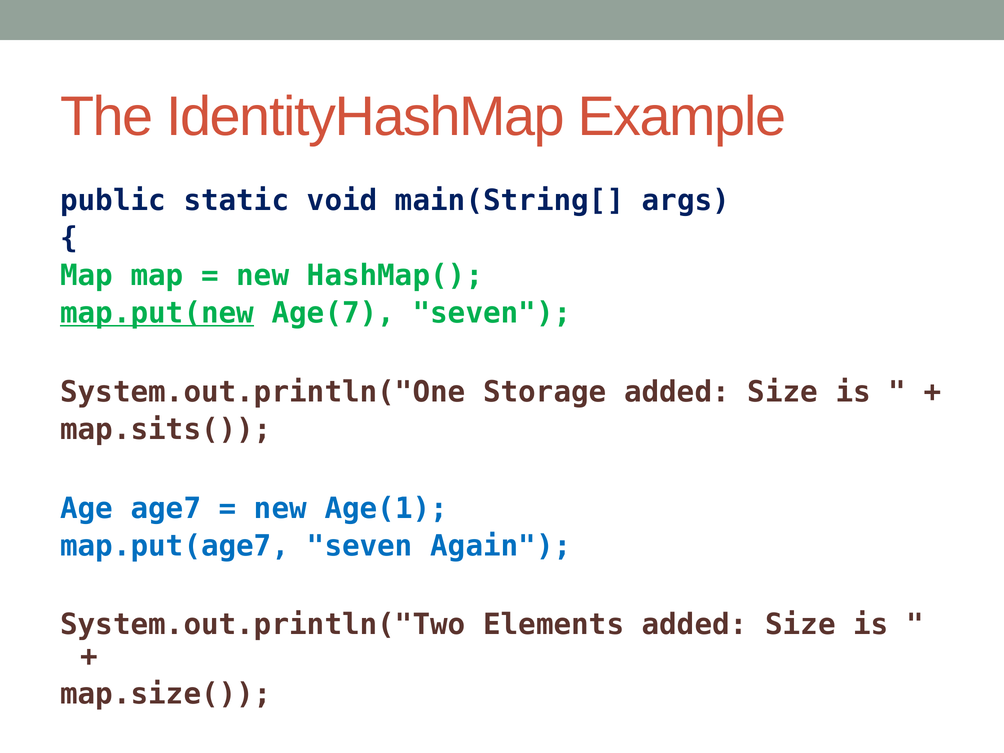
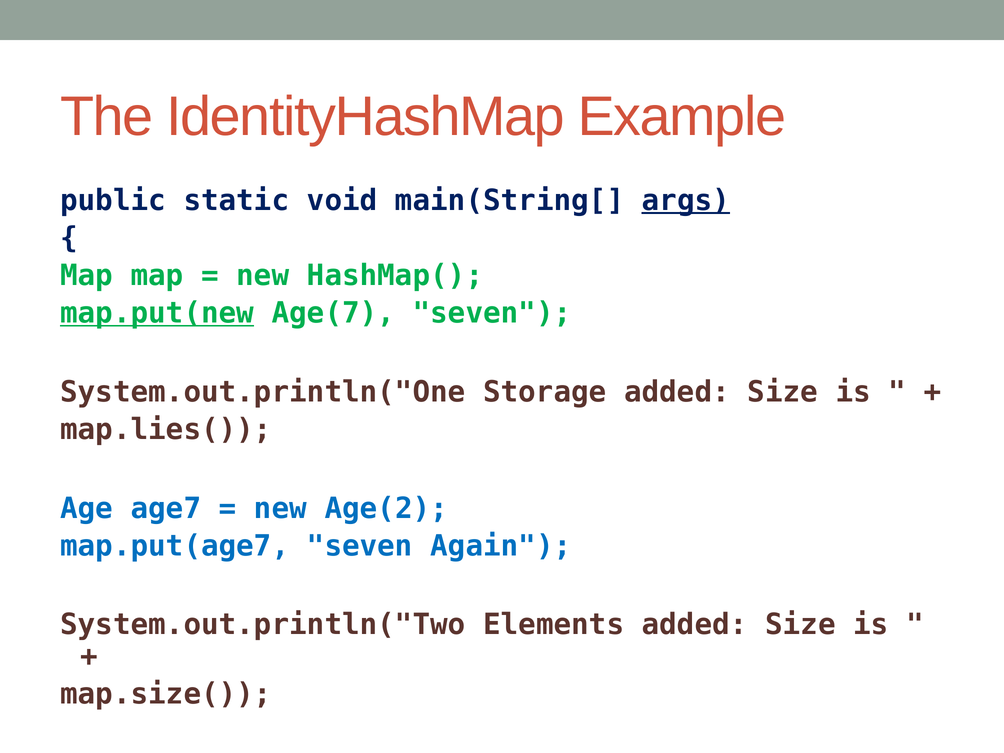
args underline: none -> present
map.sits(: map.sits( -> map.lies(
Age(1: Age(1 -> Age(2
